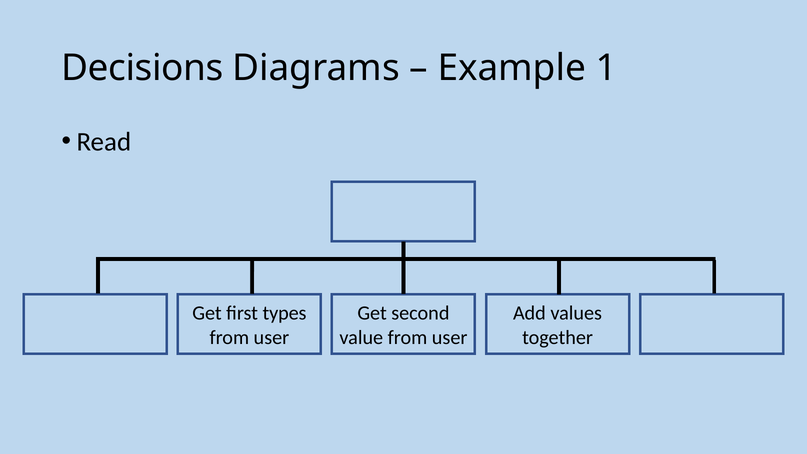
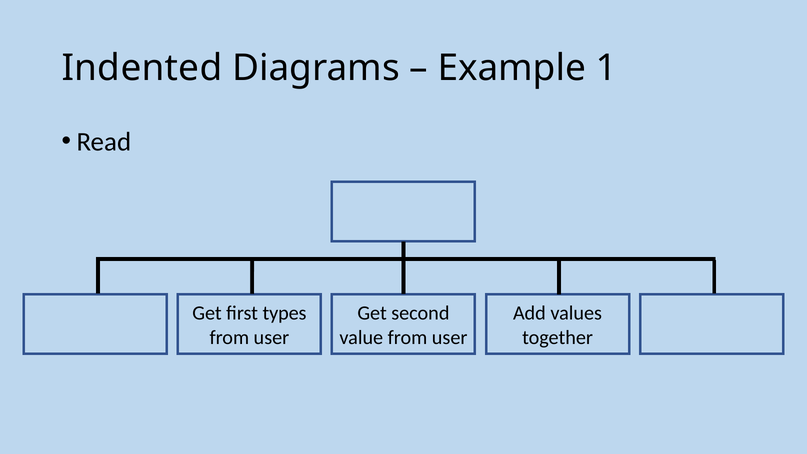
Decisions: Decisions -> Indented
